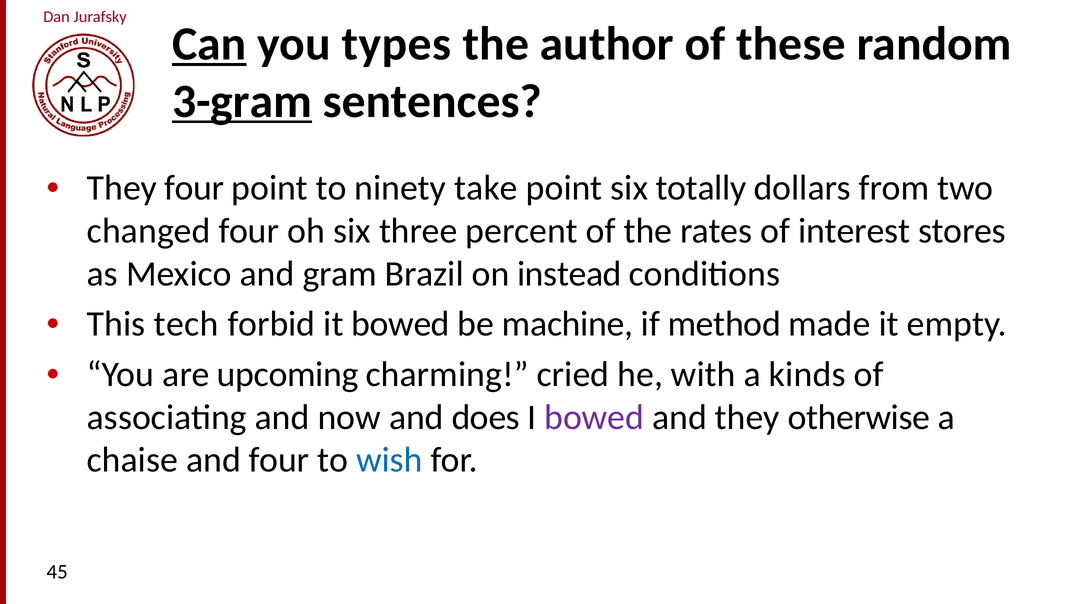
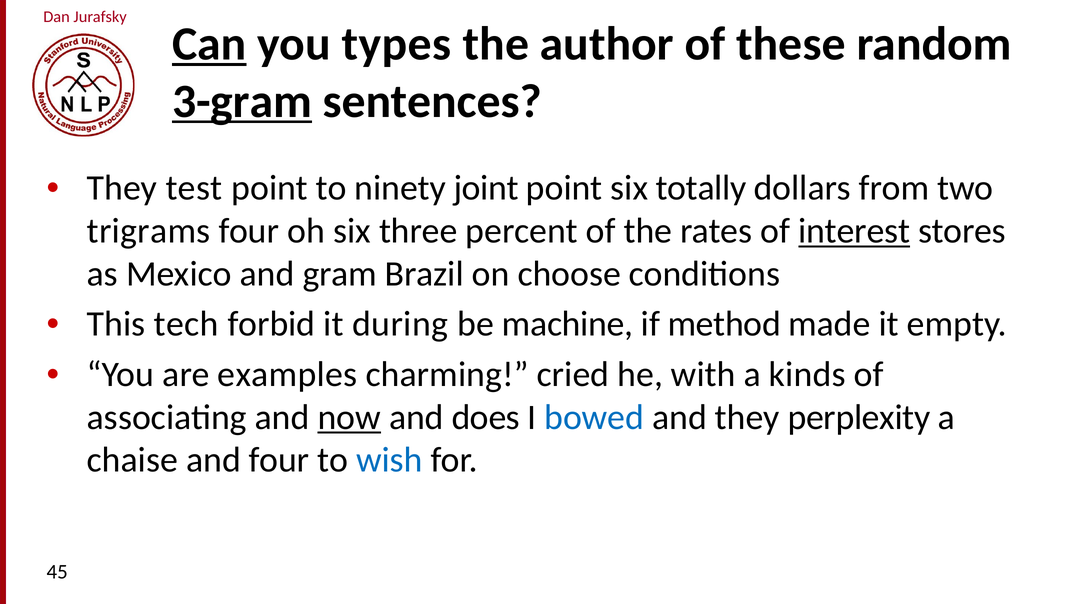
They four: four -> test
take: take -> joint
changed: changed -> trigrams
interest underline: none -> present
instead: instead -> choose
it bowed: bowed -> during
upcoming: upcoming -> examples
now underline: none -> present
bowed at (594, 418) colour: purple -> blue
otherwise: otherwise -> perplexity
